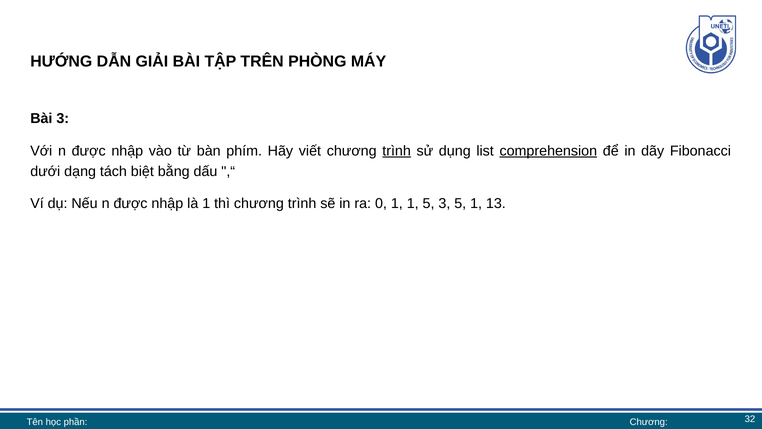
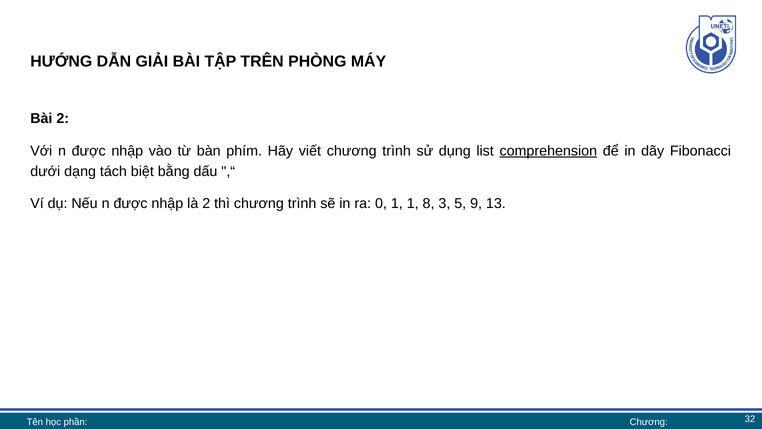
Bài 3: 3 -> 2
trình at (397, 151) underline: present -> none
là 1: 1 -> 2
1 5: 5 -> 8
5 1: 1 -> 9
